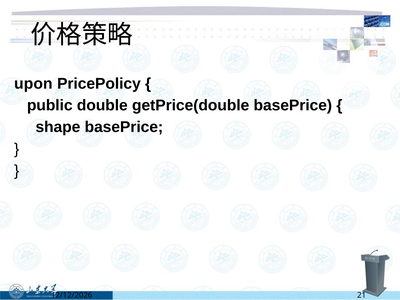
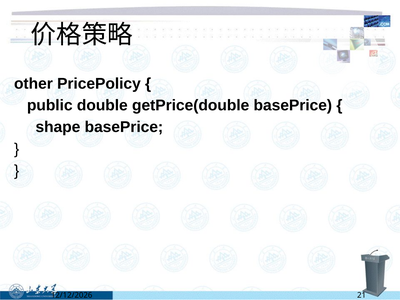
upon: upon -> other
